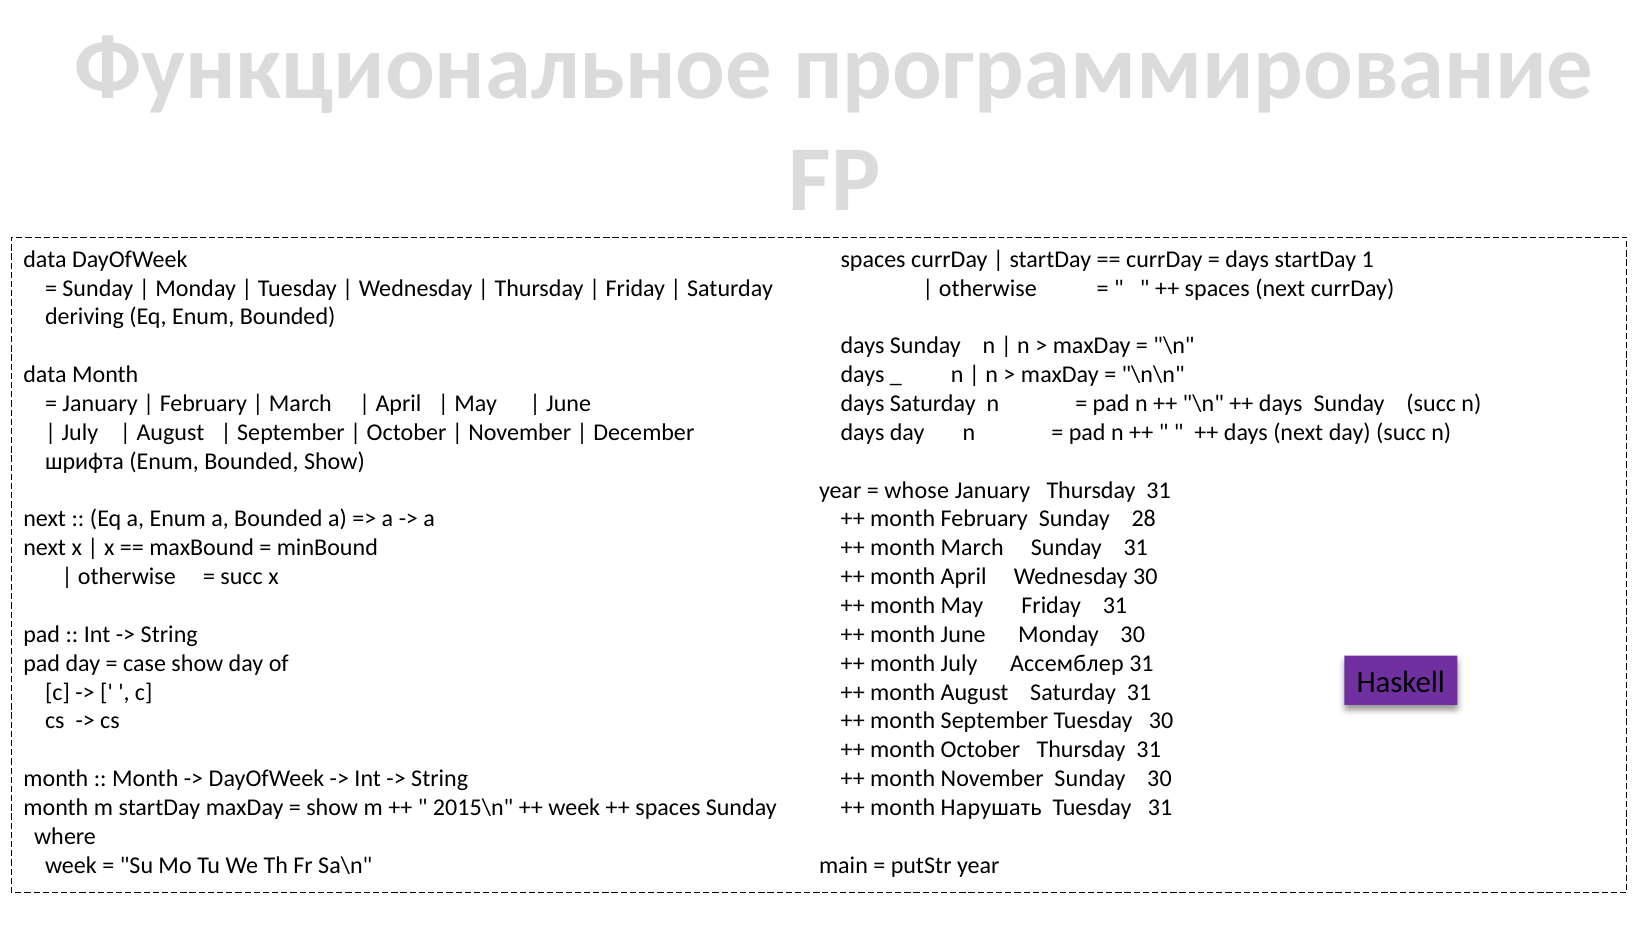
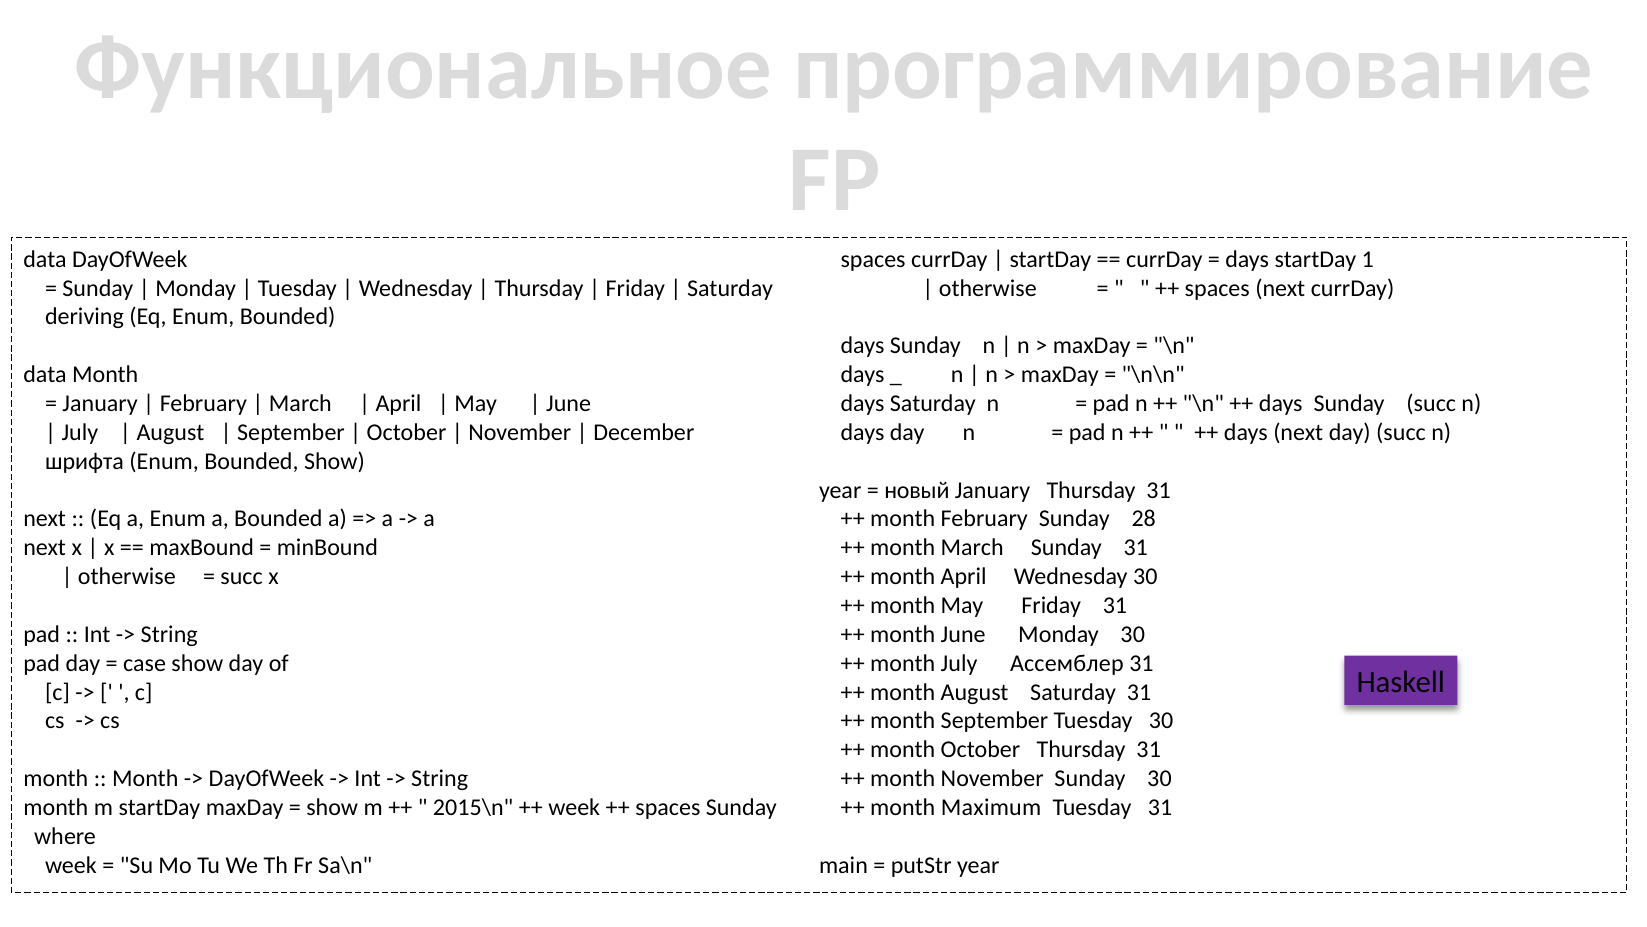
whose: whose -> новый
Нарушать: Нарушать -> Maximum
